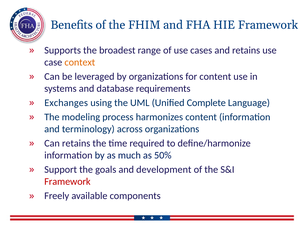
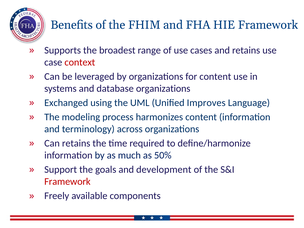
context colour: orange -> red
database requirements: requirements -> organizations
Exchanges: Exchanges -> Exchanged
Complete: Complete -> Improves
